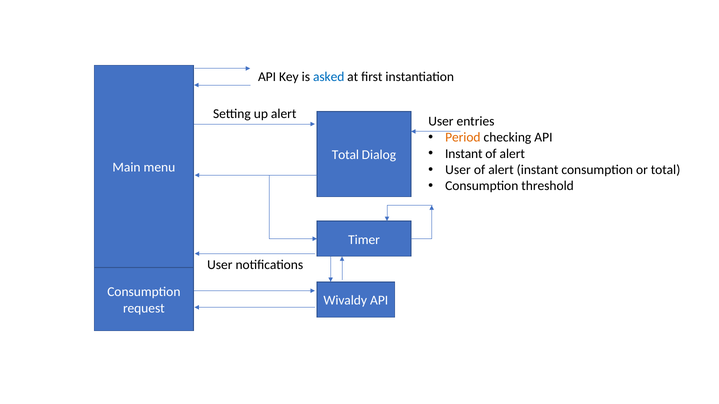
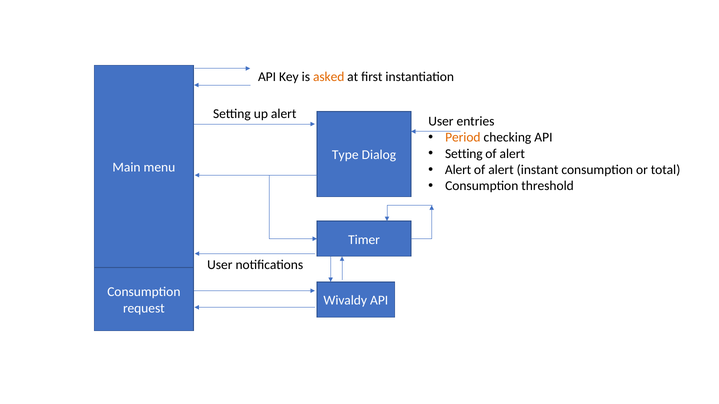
asked colour: blue -> orange
Instant at (464, 154): Instant -> Setting
Total at (345, 155): Total -> Type
User at (458, 170): User -> Alert
